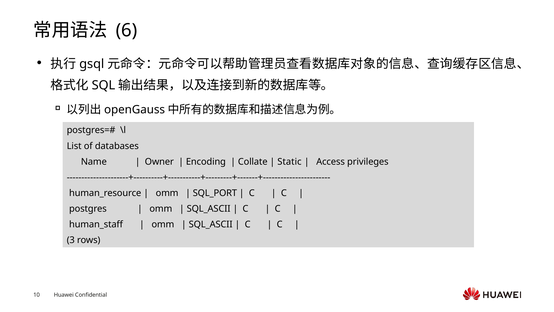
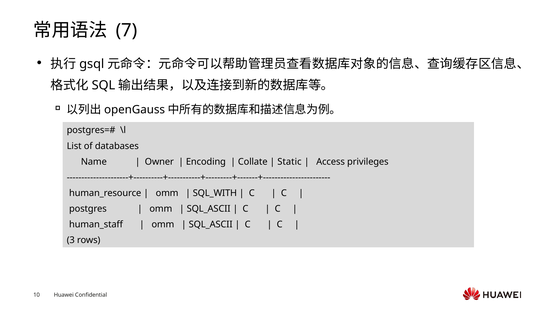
6: 6 -> 7
SQL_PORT: SQL_PORT -> SQL_WITH
